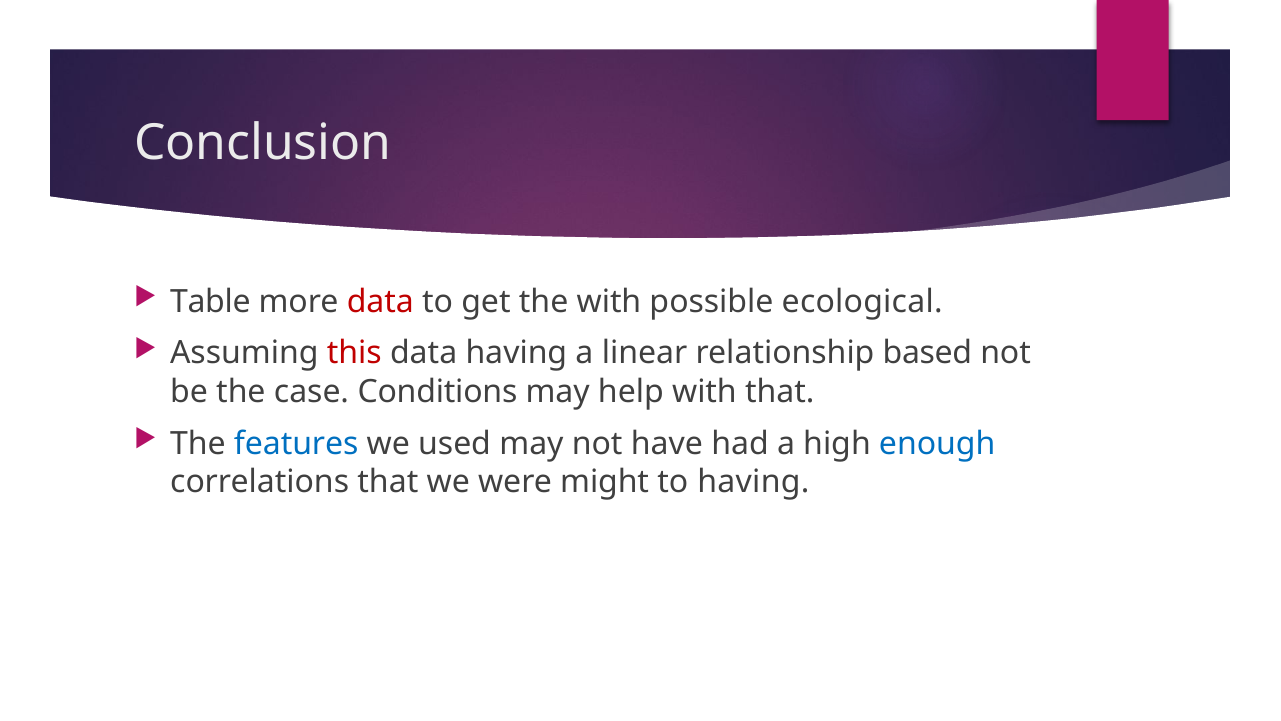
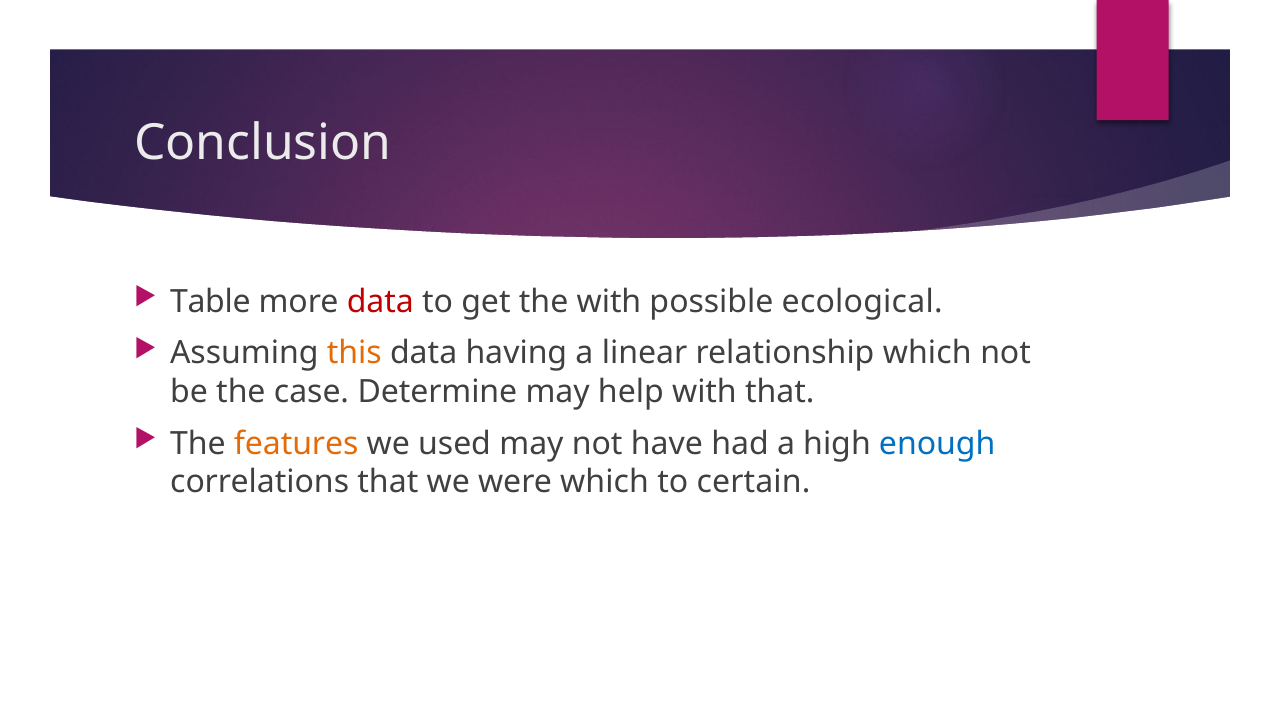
this colour: red -> orange
relationship based: based -> which
Conditions: Conditions -> Determine
features colour: blue -> orange
were might: might -> which
to having: having -> certain
